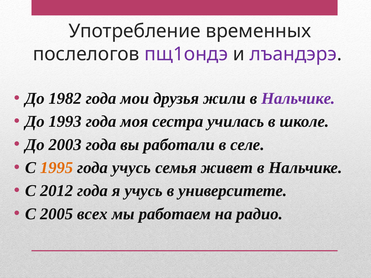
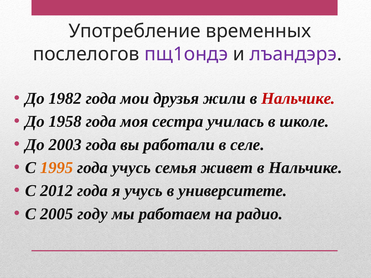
Нальчике at (298, 99) colour: purple -> red
1993: 1993 -> 1958
всех: всех -> году
